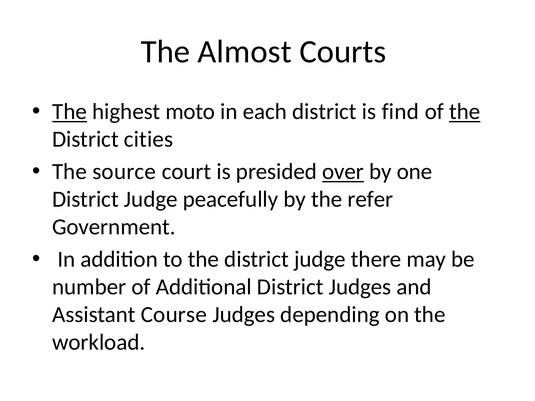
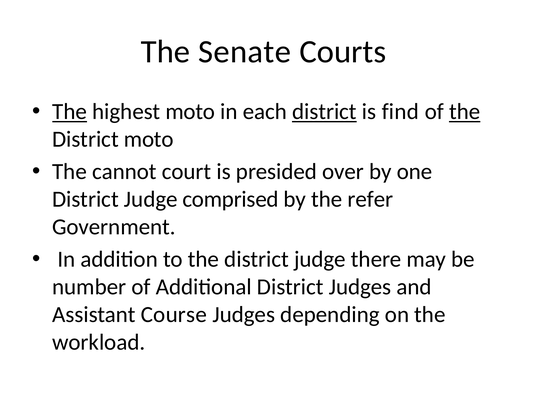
Almost: Almost -> Senate
district at (324, 112) underline: none -> present
District cities: cities -> moto
source: source -> cannot
over underline: present -> none
peacefully: peacefully -> comprised
